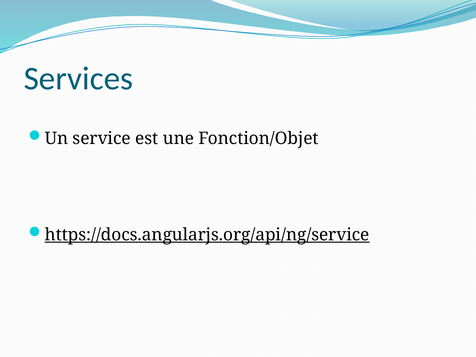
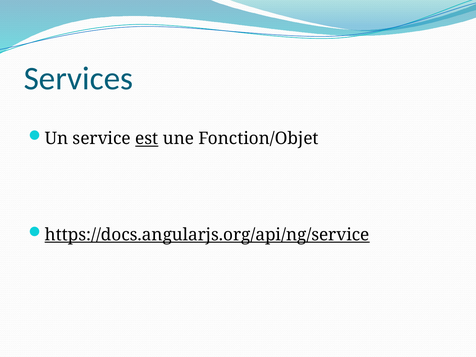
est underline: none -> present
